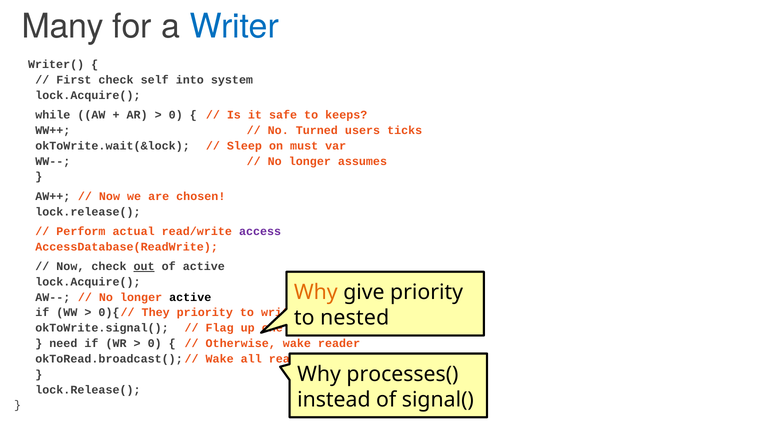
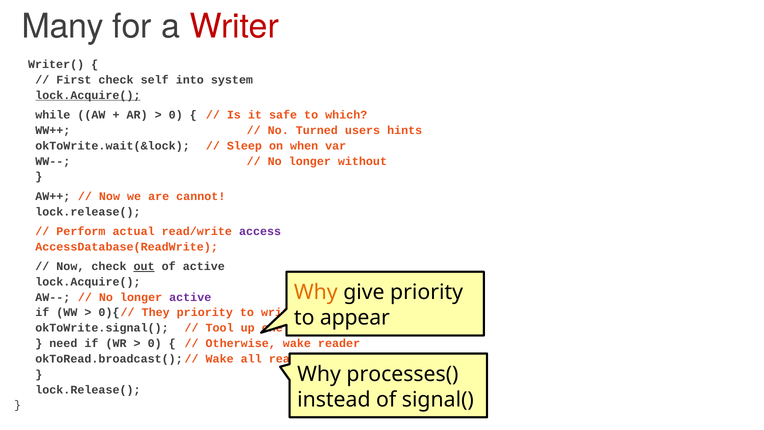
Writer at (234, 27) colour: blue -> red
lock.Acquire( at (88, 95) underline: none -> present
keeps: keeps -> which
ticks: ticks -> hints
must: must -> when
assumes: assumes -> without
chosen: chosen -> cannot
active at (190, 297) colour: black -> purple
nested: nested -> appear
Flag: Flag -> Tool
